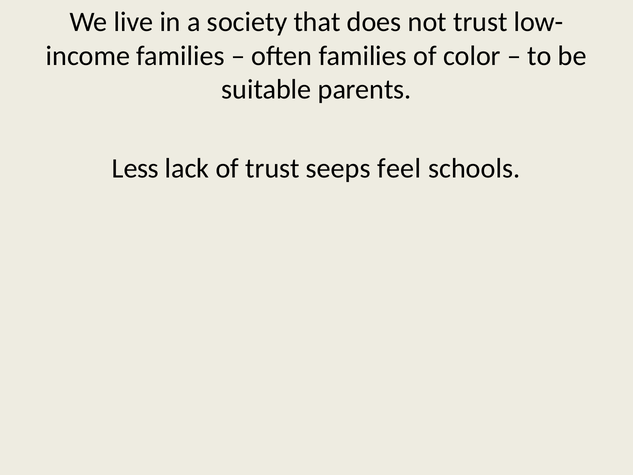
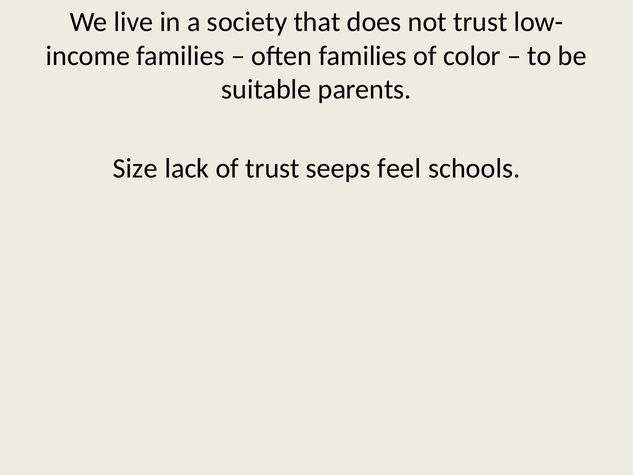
Less: Less -> Size
